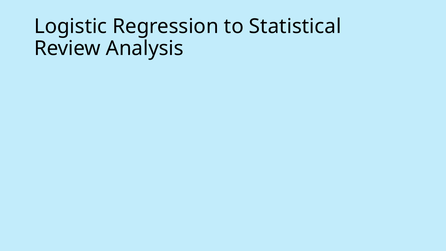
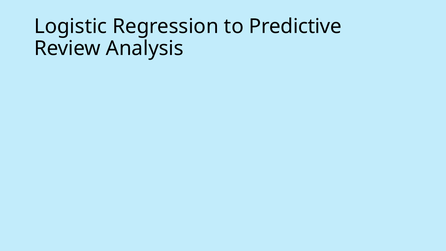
Statistical: Statistical -> Predictive
